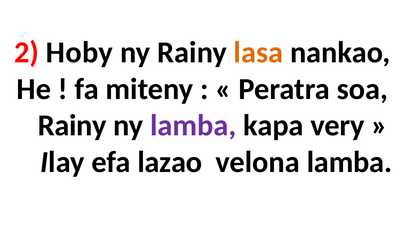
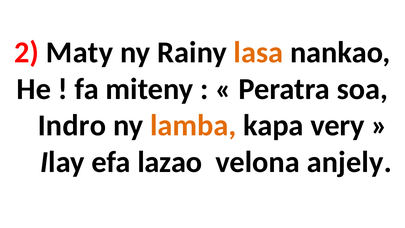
Hoby: Hoby -> Maty
Rainy at (72, 125): Rainy -> Indro
lamba at (193, 125) colour: purple -> orange
velona lamba: lamba -> anjely
